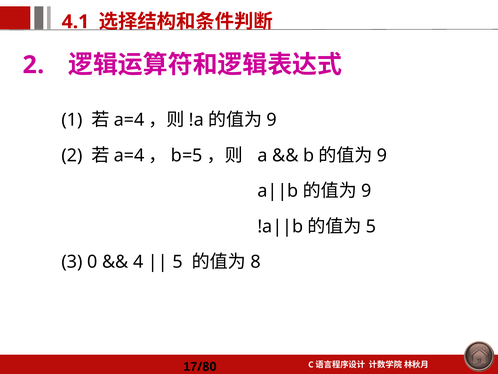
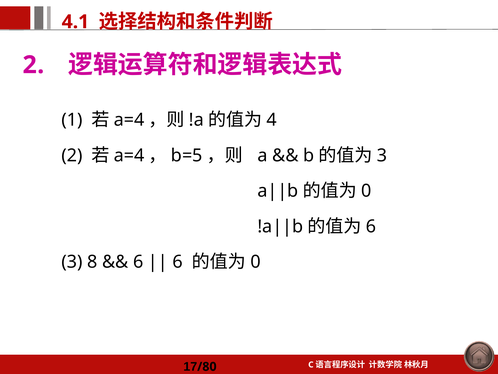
9 at (272, 120): 9 -> 4
9 at (382, 155): 9 -> 3
9 at (366, 191): 9 -> 0
5 at (371, 226): 5 -> 6
0: 0 -> 8
4 at (138, 262): 4 -> 6
5 at (178, 262): 5 -> 6
8 at (255, 262): 8 -> 0
